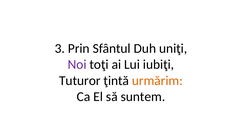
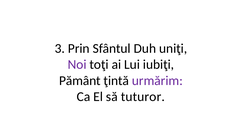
Tuturor: Tuturor -> Pământ
urmărim colour: orange -> purple
suntem: suntem -> tuturor
